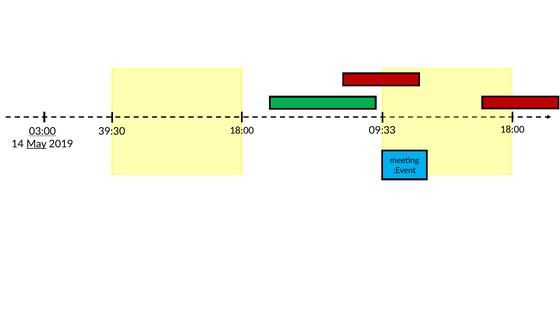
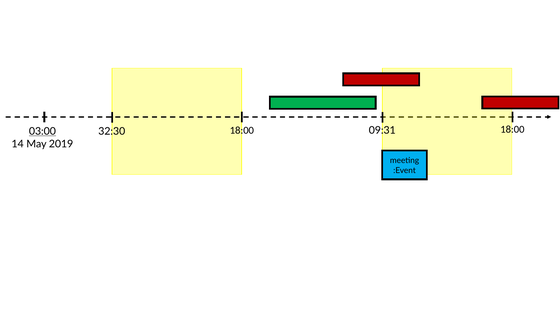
09:33: 09:33 -> 09:31
39:30: 39:30 -> 32:30
May underline: present -> none
